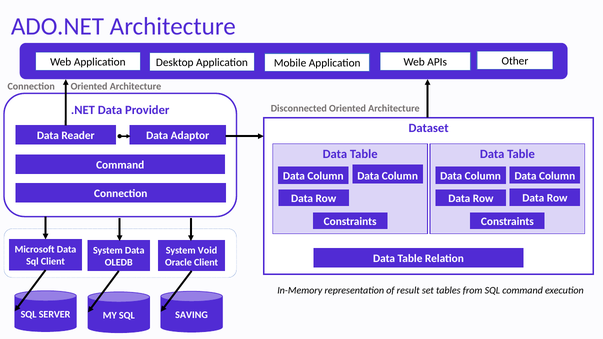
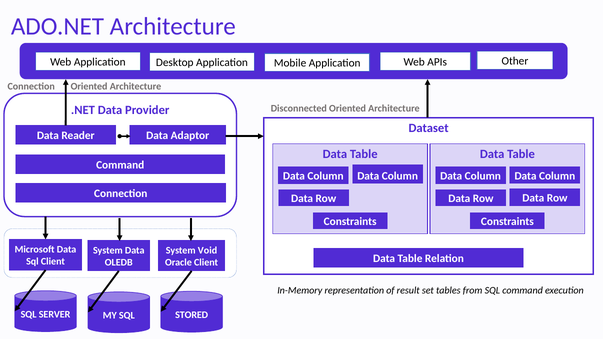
SAVING: SAVING -> STORED
